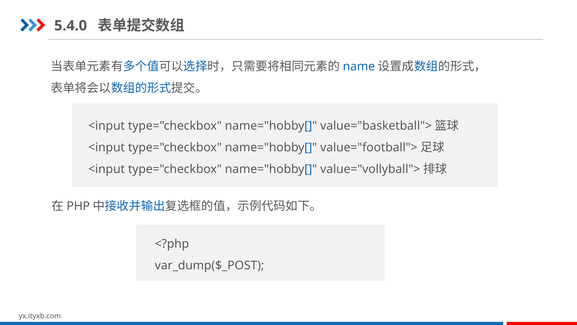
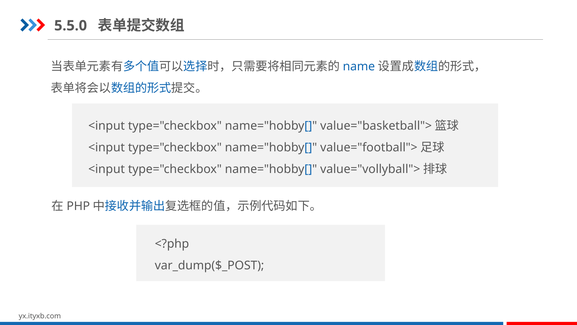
5.4.0: 5.4.0 -> 5.5.0
